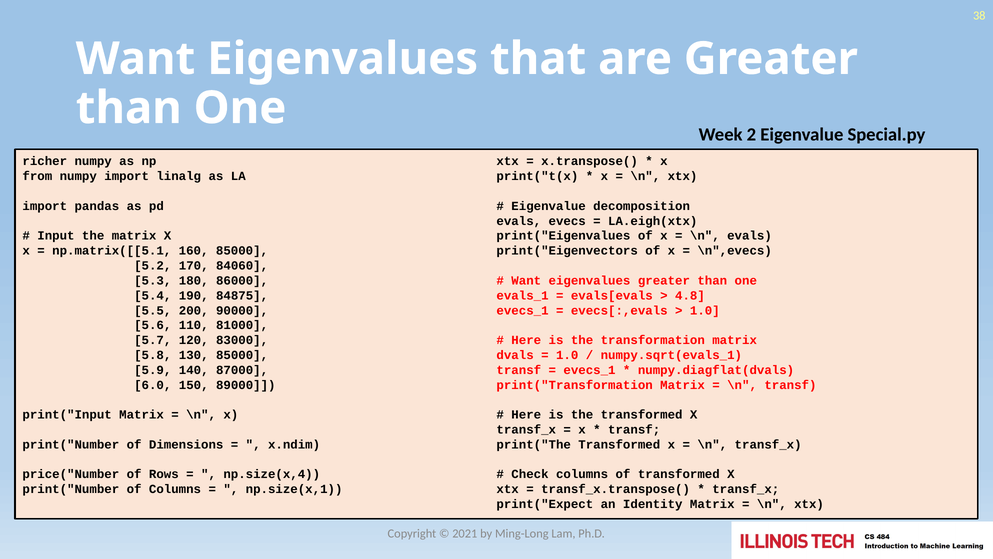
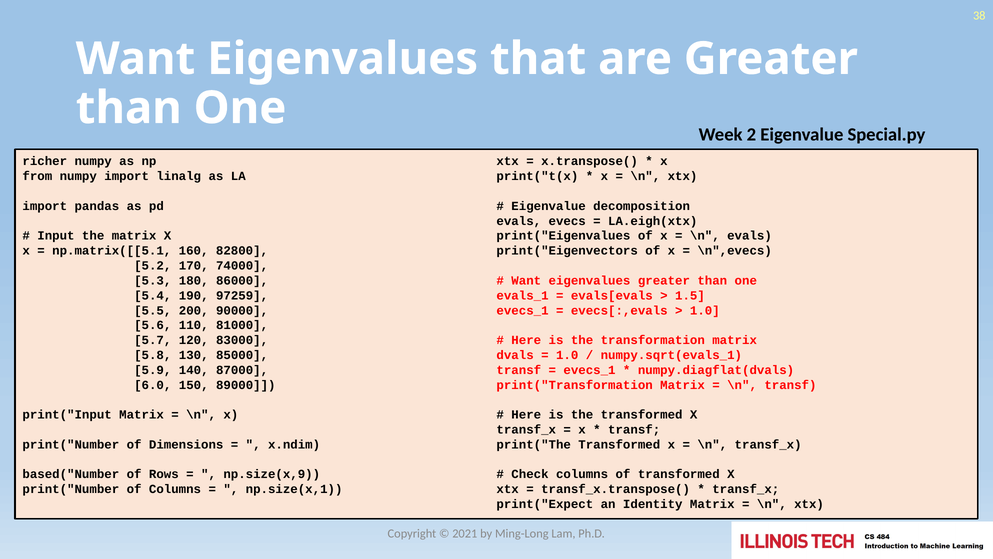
160 85000: 85000 -> 82800
84060: 84060 -> 74000
84875: 84875 -> 97259
4.8: 4.8 -> 1.5
price("Number: price("Number -> based("Number
np.size(x,4: np.size(x,4 -> np.size(x,9
